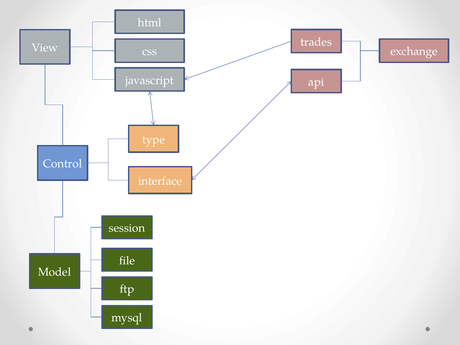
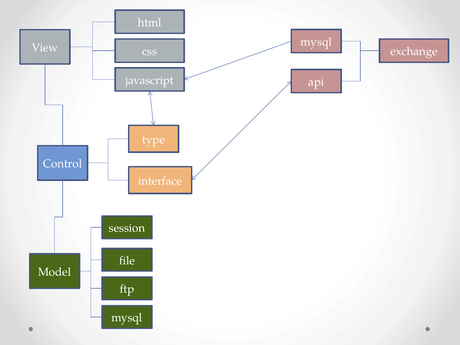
trades at (316, 42): trades -> mysql
